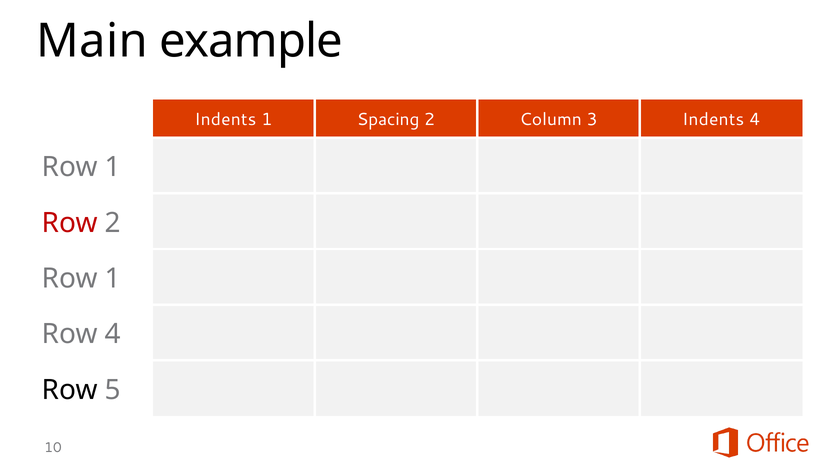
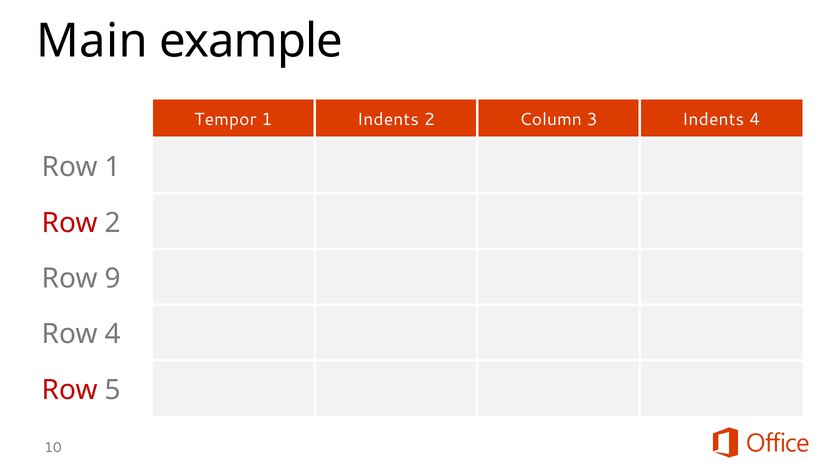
Indents at (225, 120): Indents -> Tempor
1 Spacing: Spacing -> Indents
1 at (113, 278): 1 -> 9
Row at (70, 389) colour: black -> red
